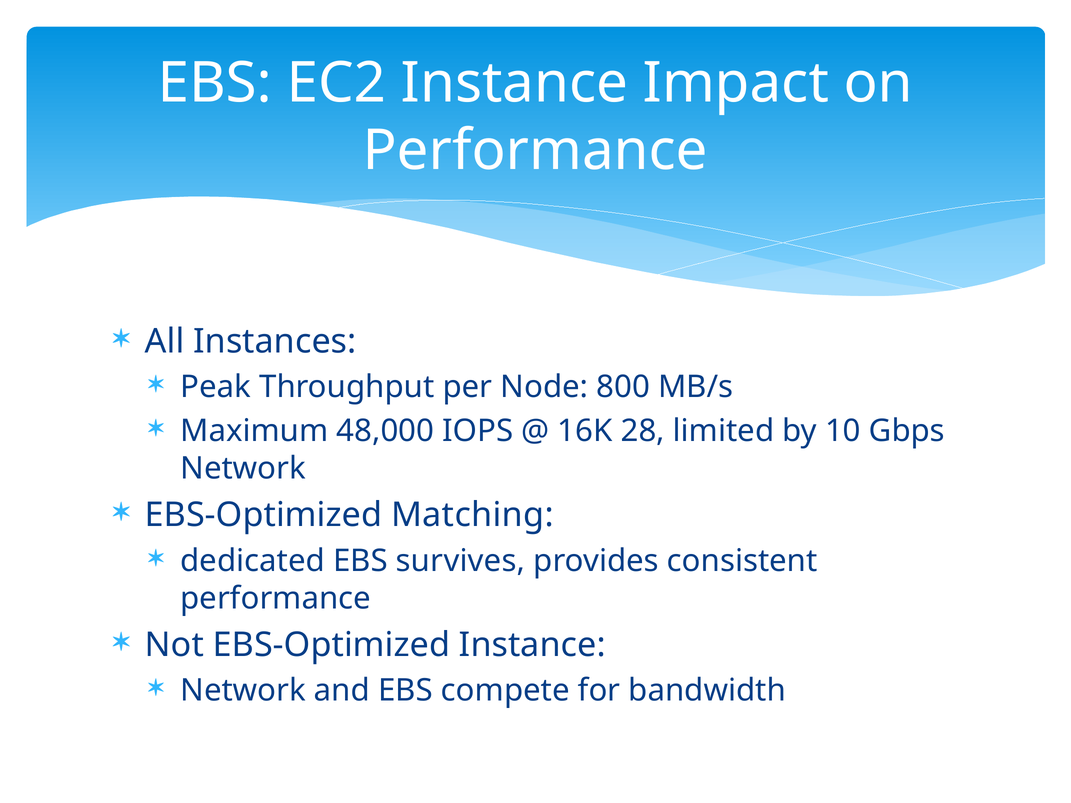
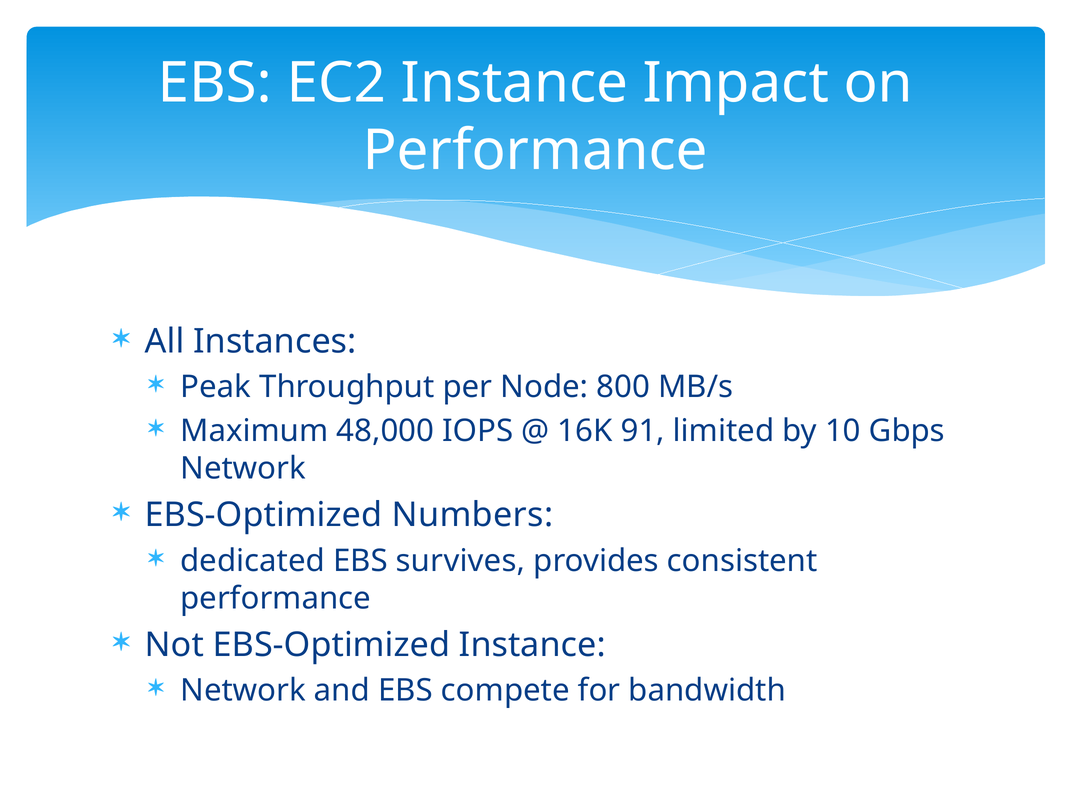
28: 28 -> 91
Matching: Matching -> Numbers
